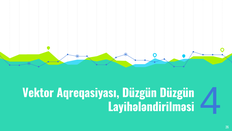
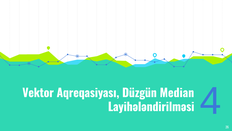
Düzgün Düzgün: Düzgün -> Median
